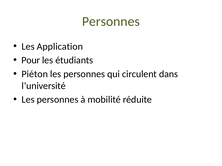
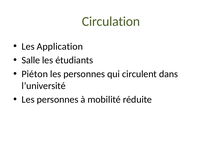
Personnes at (111, 21): Personnes -> Circulation
Pour: Pour -> Salle
